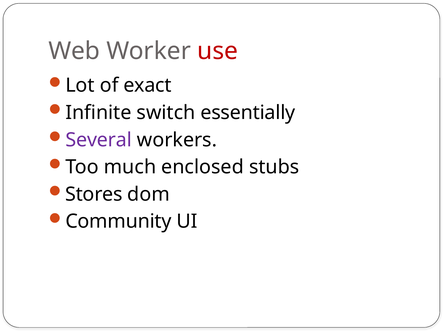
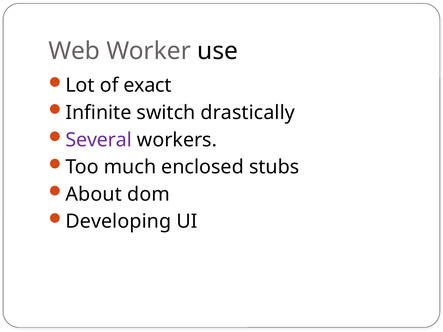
use colour: red -> black
essentially: essentially -> drastically
Stores: Stores -> About
Community: Community -> Developing
